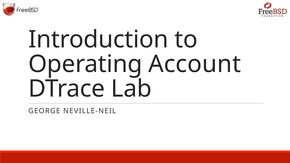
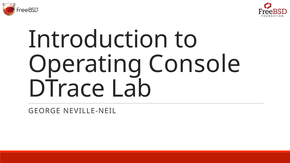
Account: Account -> Console
